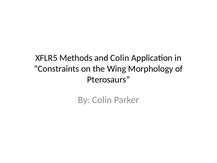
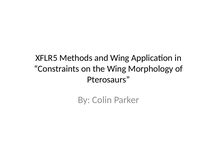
and Colin: Colin -> Wing
